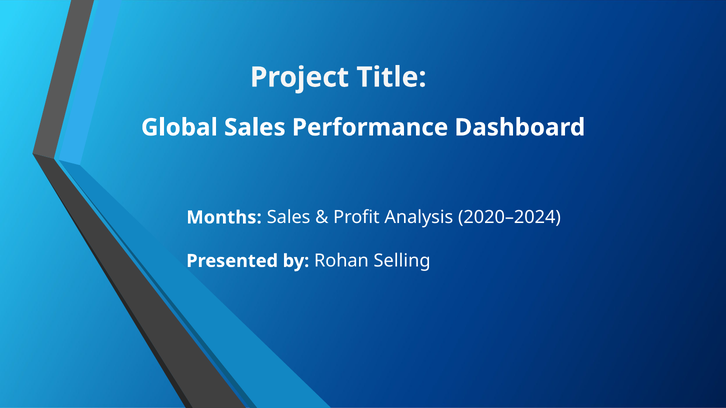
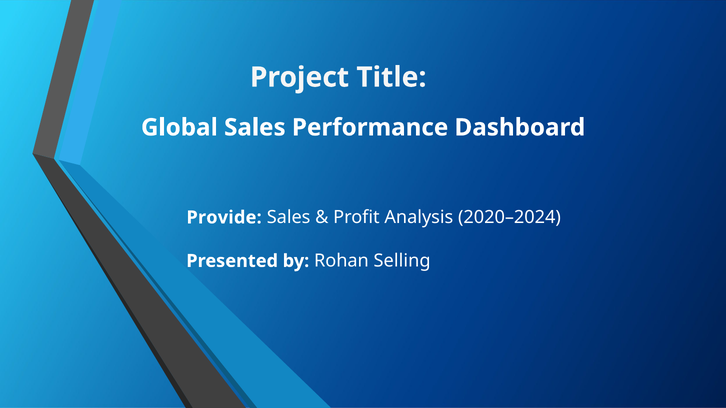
Months: Months -> Provide
